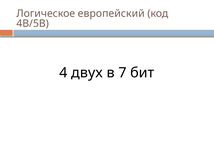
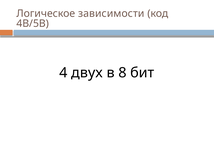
европейский: европейский -> зависимости
7: 7 -> 8
